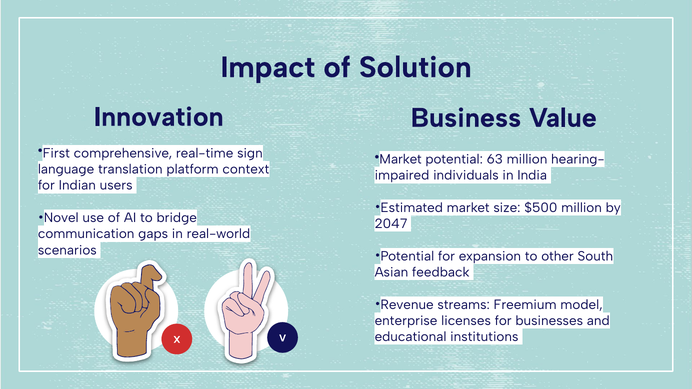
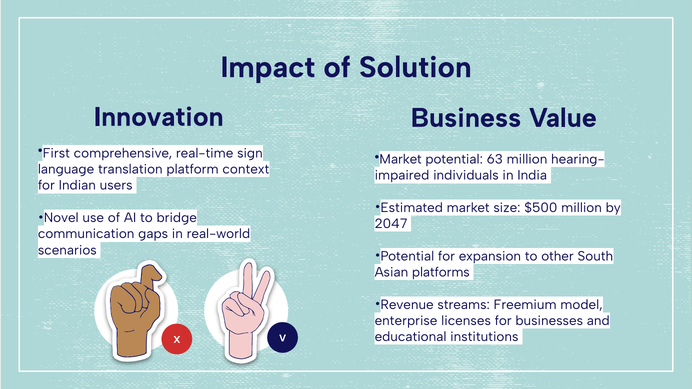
feedback: feedback -> platforms
